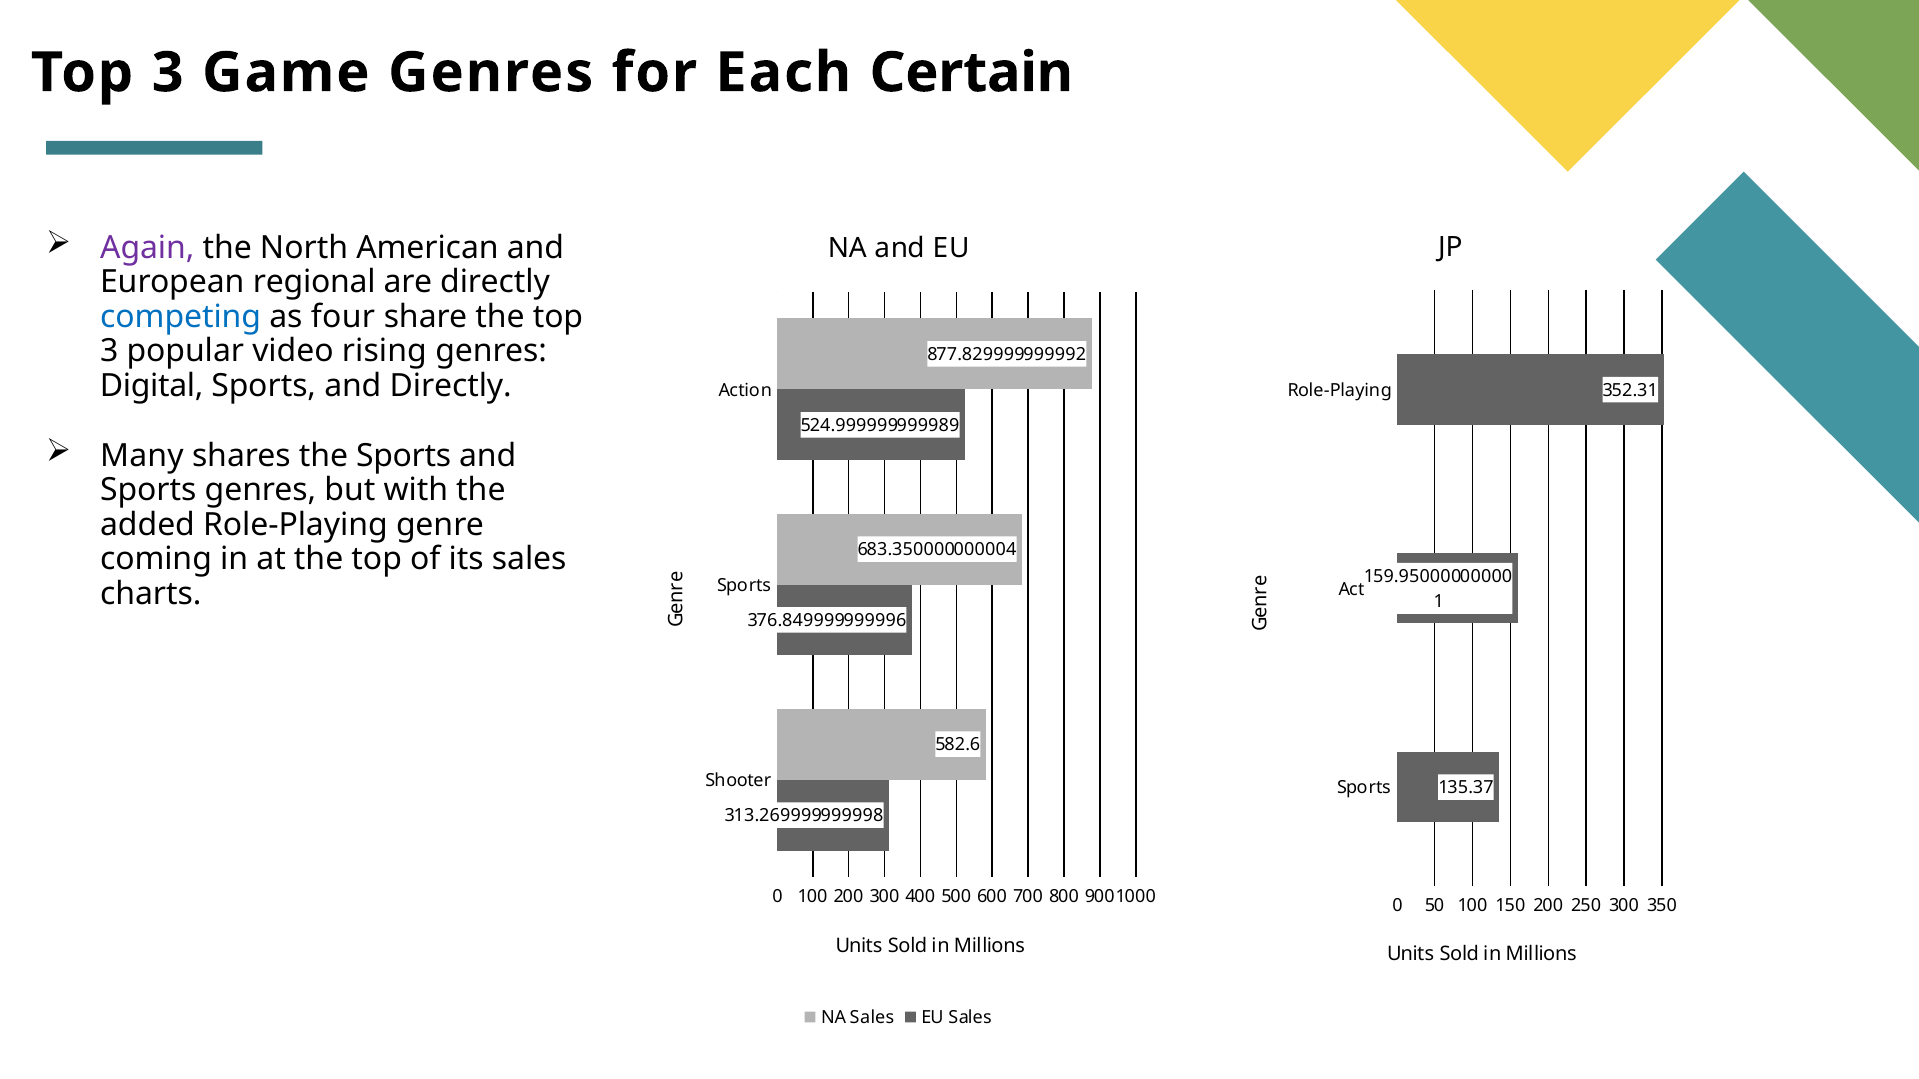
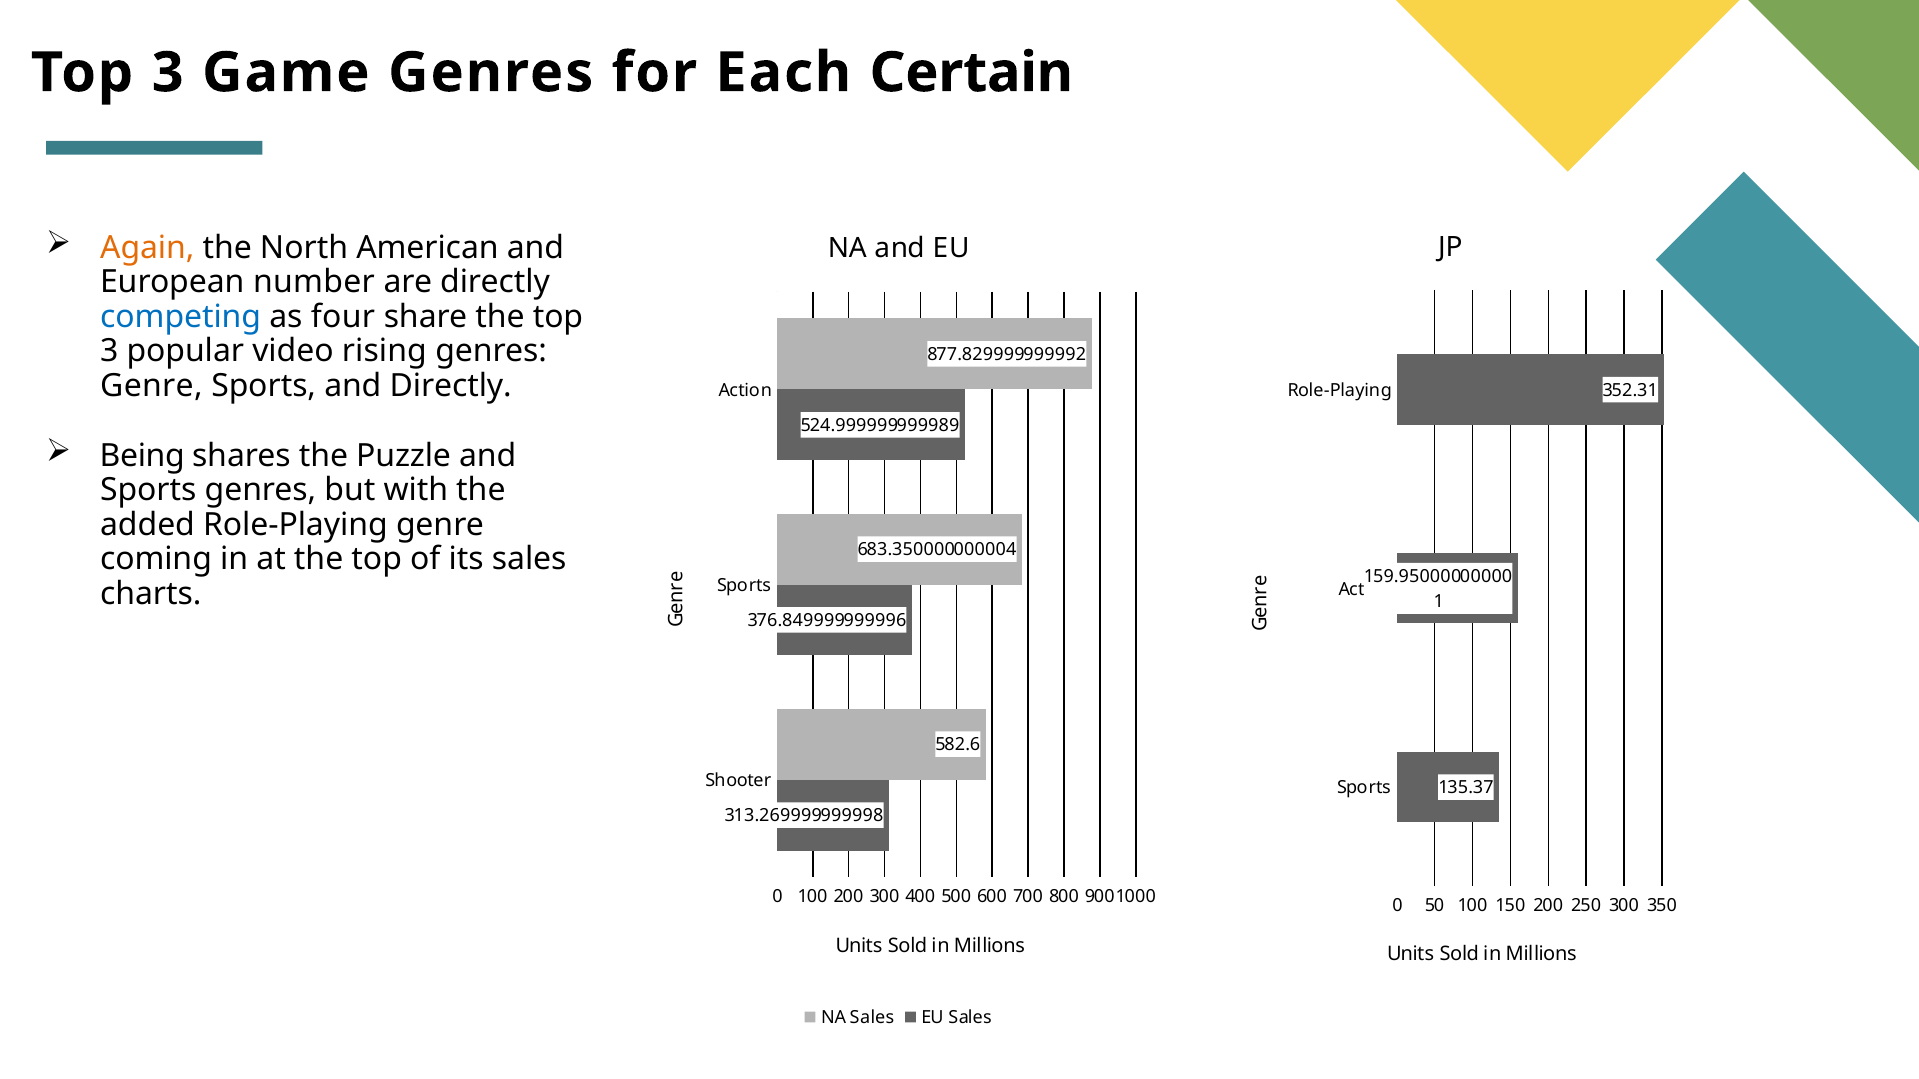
Again colour: purple -> orange
regional: regional -> number
Digital at (152, 386): Digital -> Genre
Many: Many -> Being
the Sports: Sports -> Puzzle
